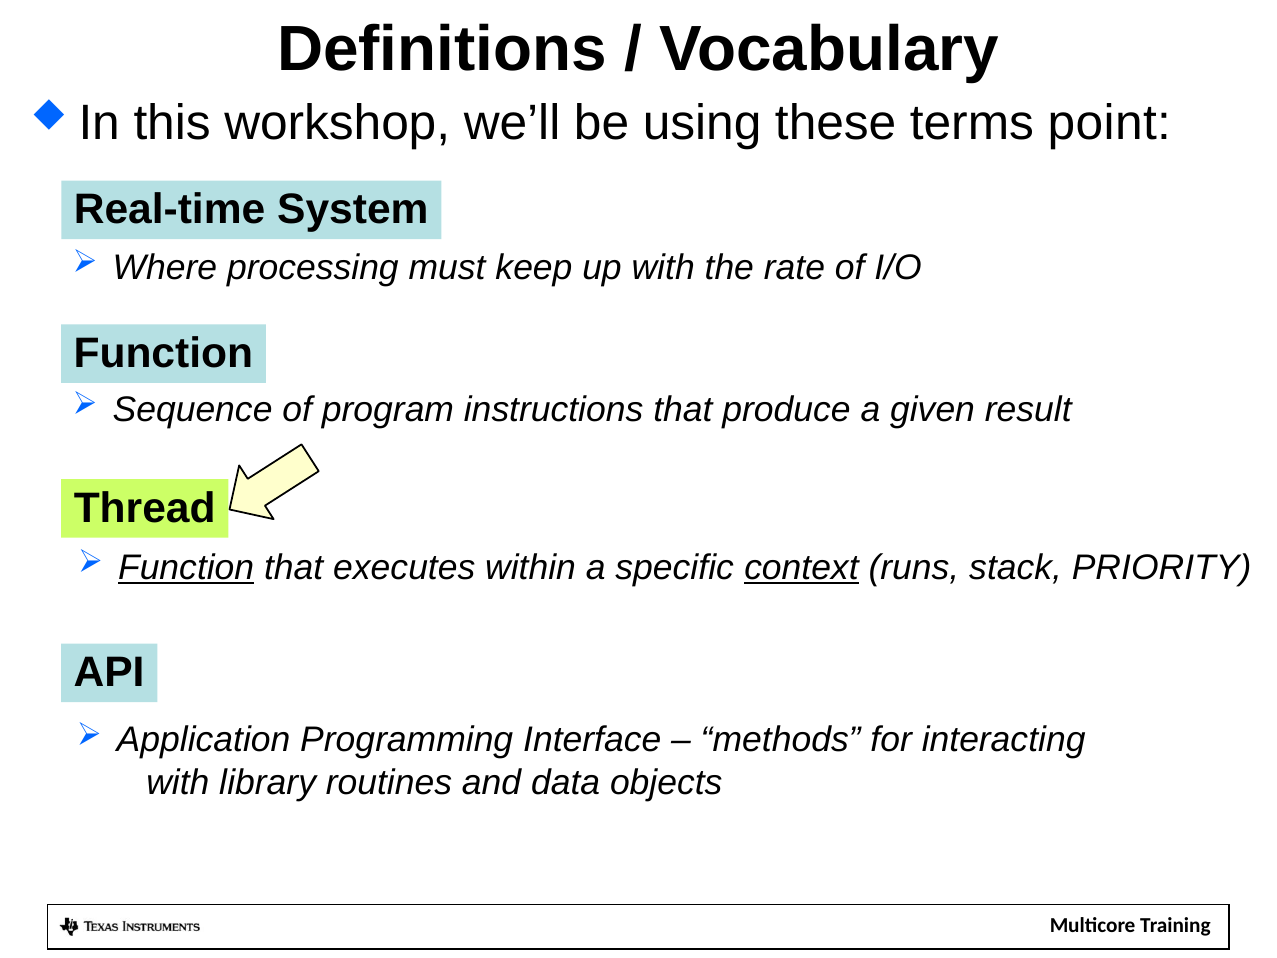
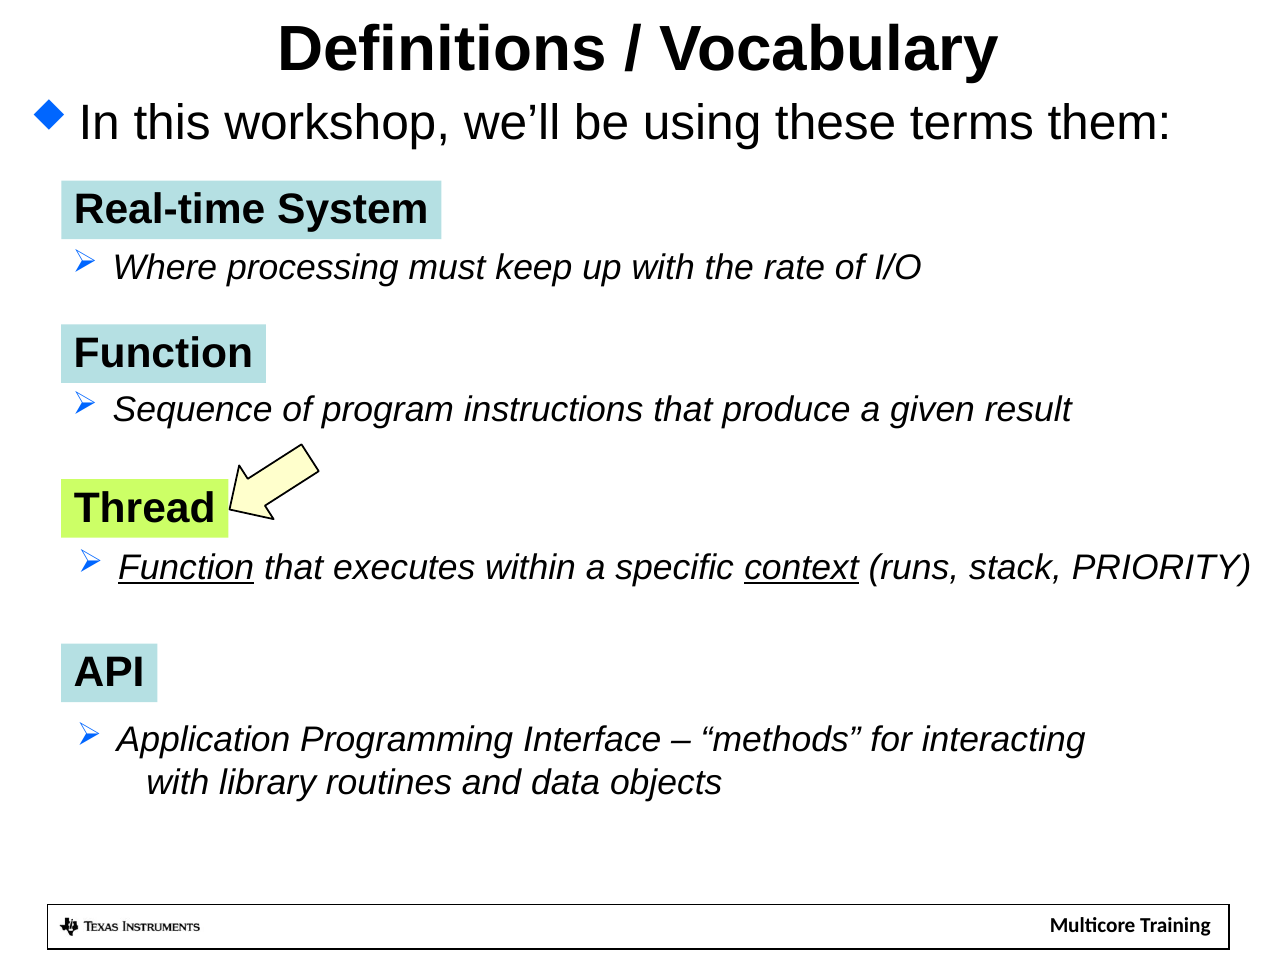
point: point -> them
